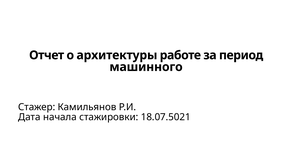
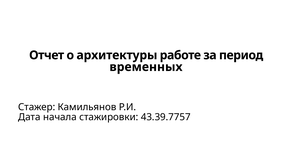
машинного: машинного -> временных
18.07.5021: 18.07.5021 -> 43.39.7757
